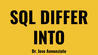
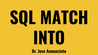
DIFFER: DIFFER -> MATCH
